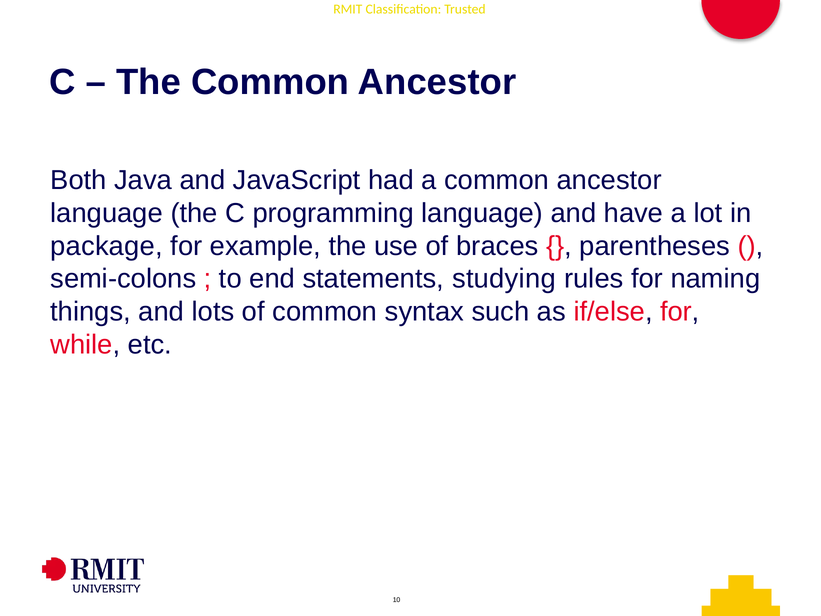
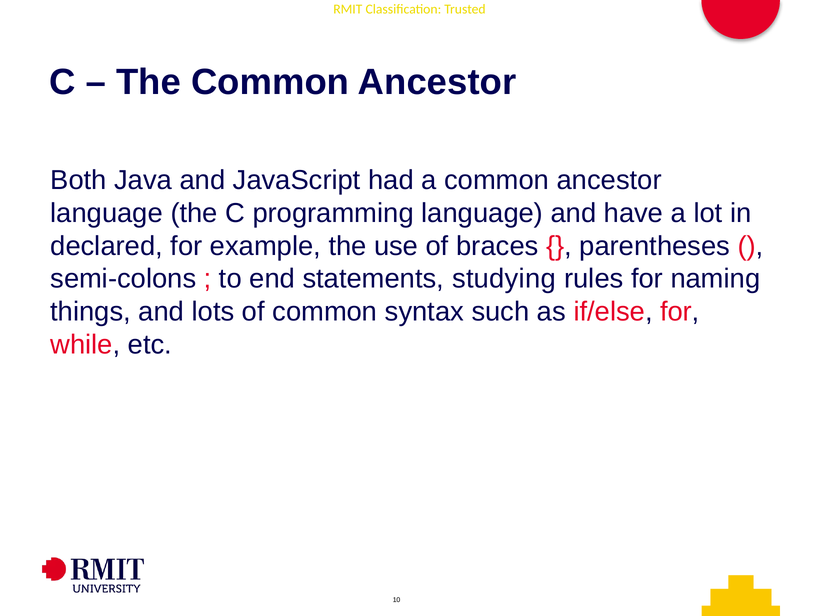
package: package -> declared
